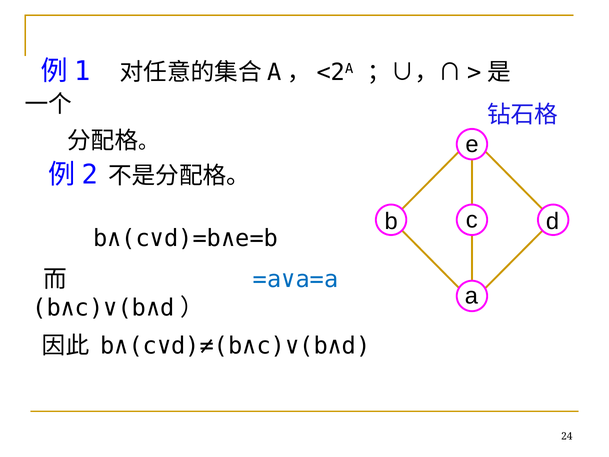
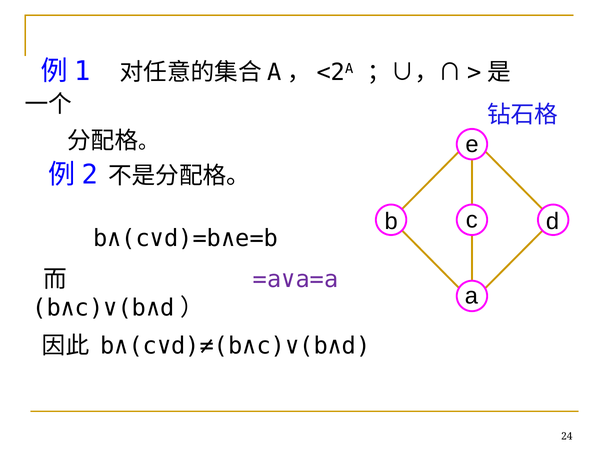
=a∨a=a colour: blue -> purple
